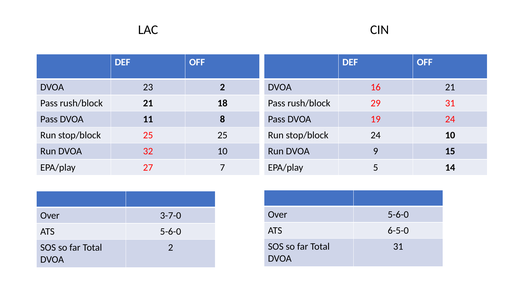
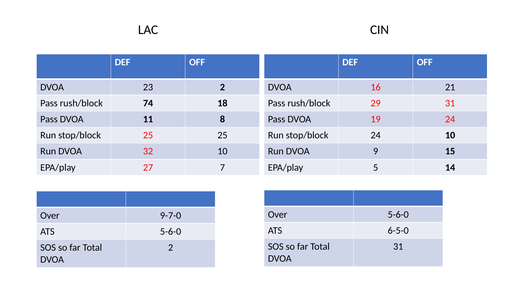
rush/block 21: 21 -> 74
3-7-0: 3-7-0 -> 9-7-0
